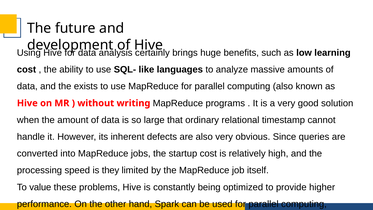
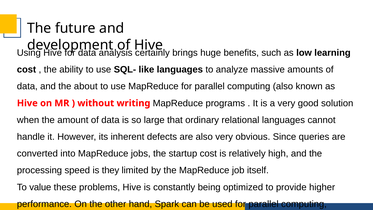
exists: exists -> about
relational timestamp: timestamp -> languages
